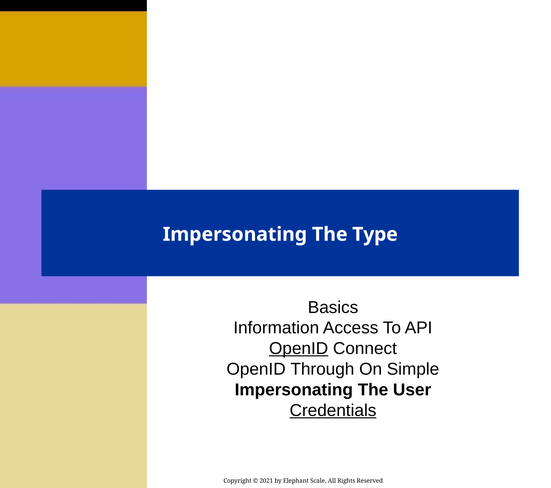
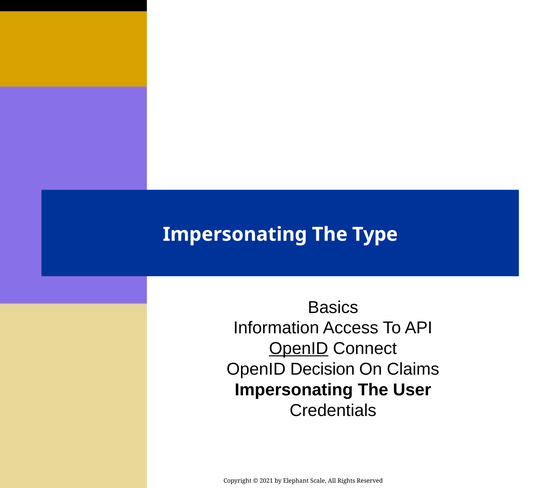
Through: Through -> Decision
Simple: Simple -> Claims
Credentials underline: present -> none
